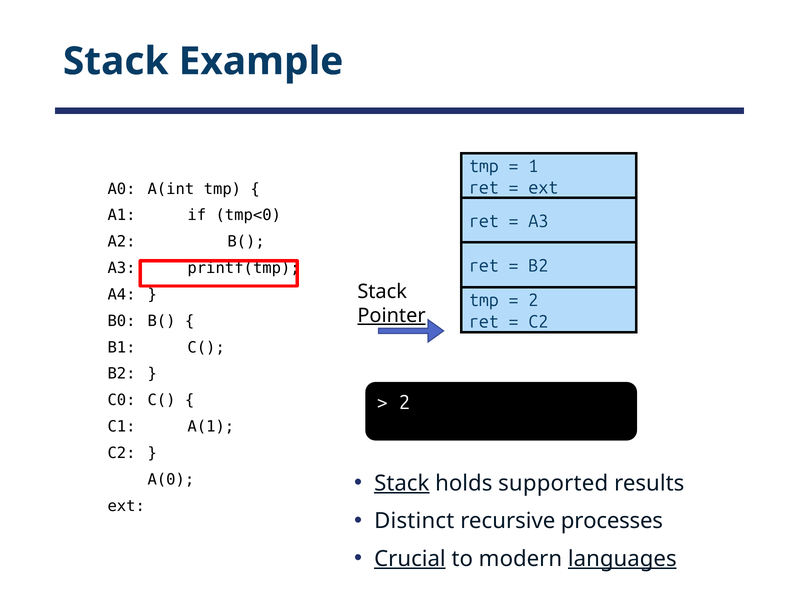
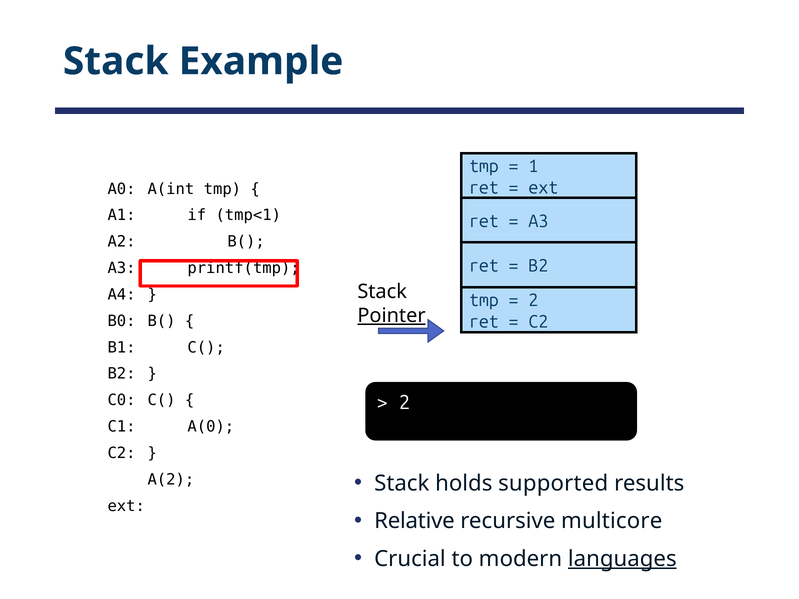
tmp<0: tmp<0 -> tmp<1
A(1: A(1 -> A(0
Stack at (402, 484) underline: present -> none
A(0: A(0 -> A(2
Distinct: Distinct -> Relative
processes: processes -> multicore
Crucial underline: present -> none
